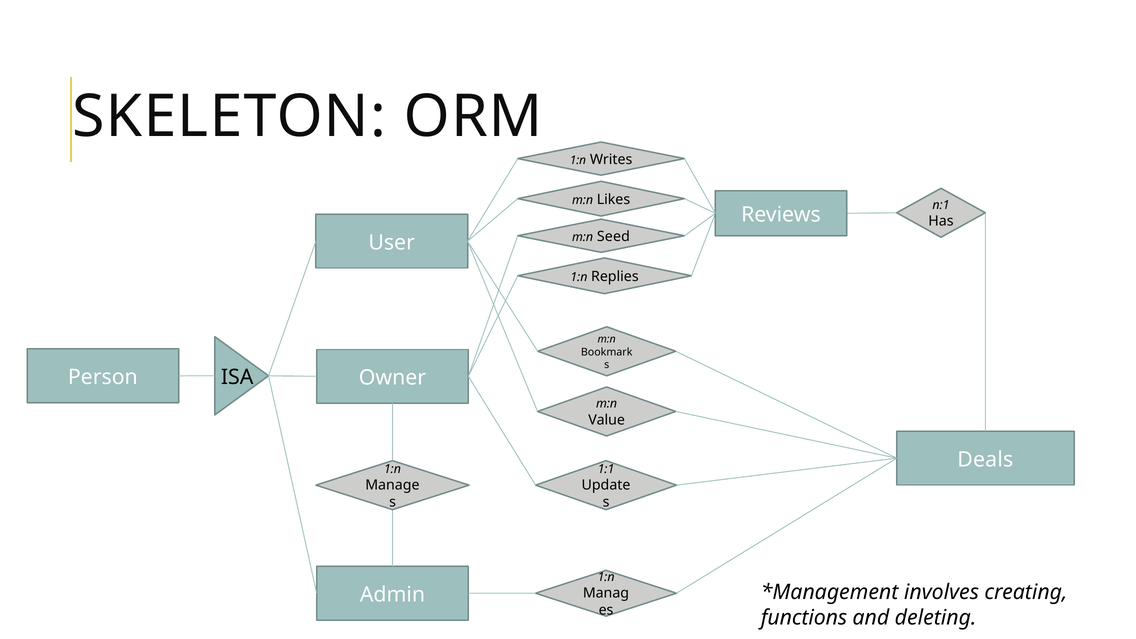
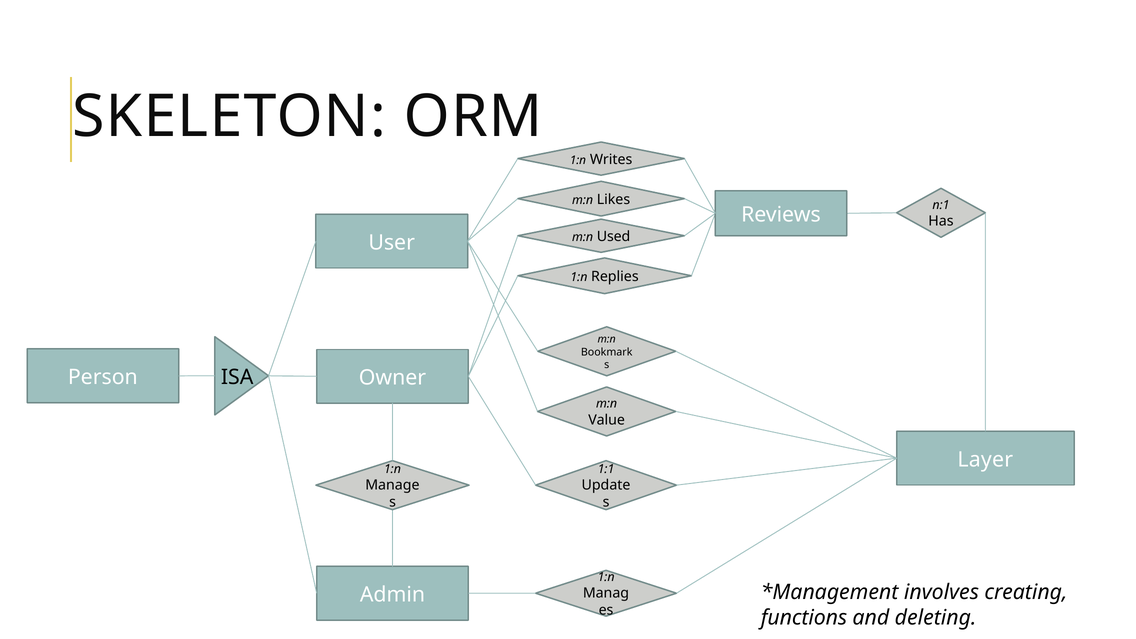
Seed: Seed -> Used
Deals: Deals -> Layer
